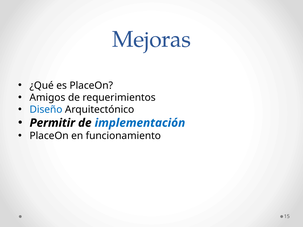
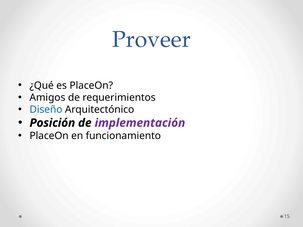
Mejoras: Mejoras -> Proveer
Permitir: Permitir -> Posición
implementación colour: blue -> purple
